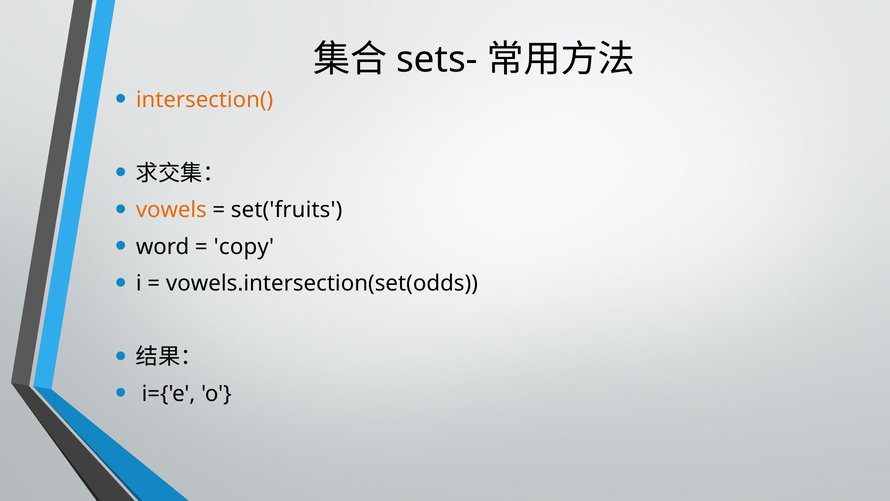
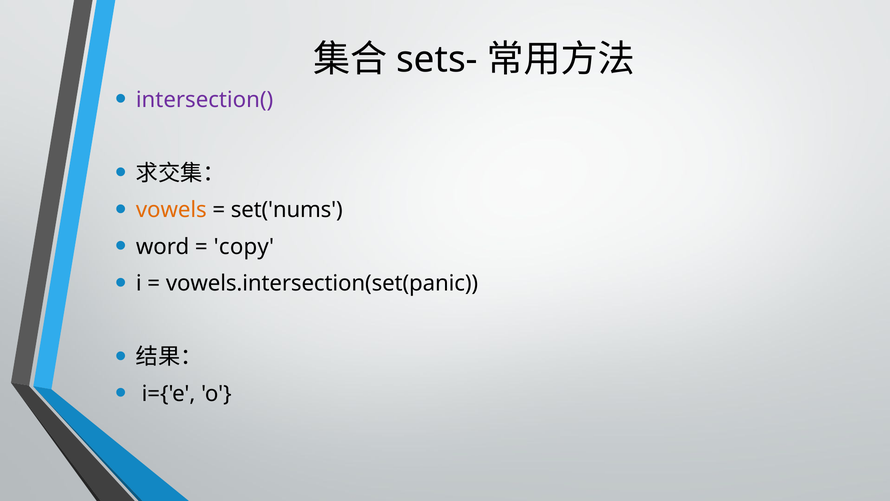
intersection( colour: orange -> purple
set('fruits: set('fruits -> set('nums
vowels.intersection(set(odds: vowels.intersection(set(odds -> vowels.intersection(set(panic
